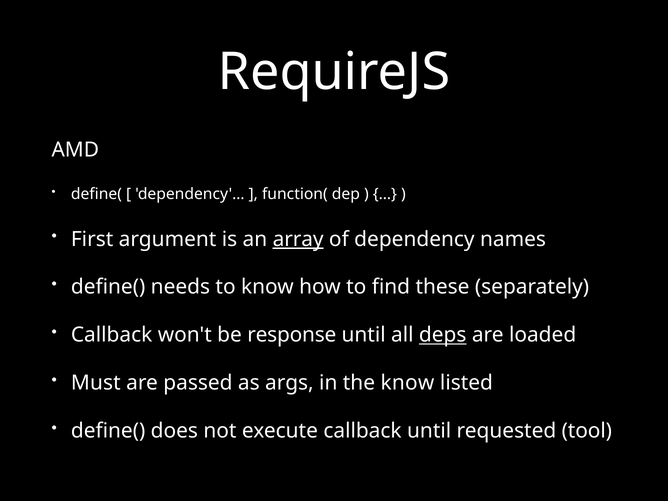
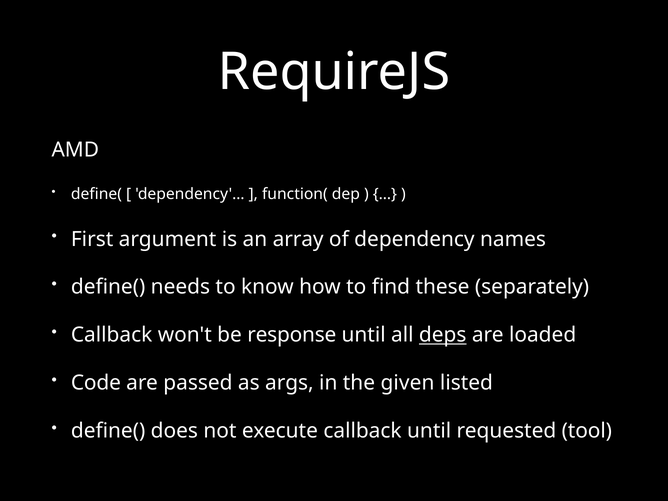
array underline: present -> none
Must: Must -> Code
the know: know -> given
